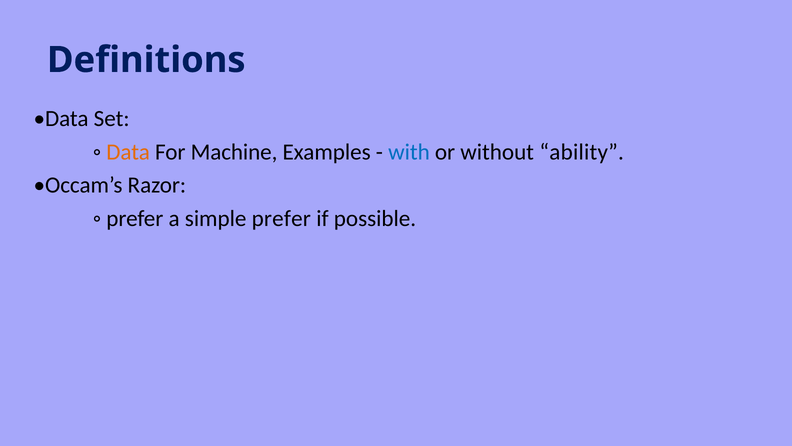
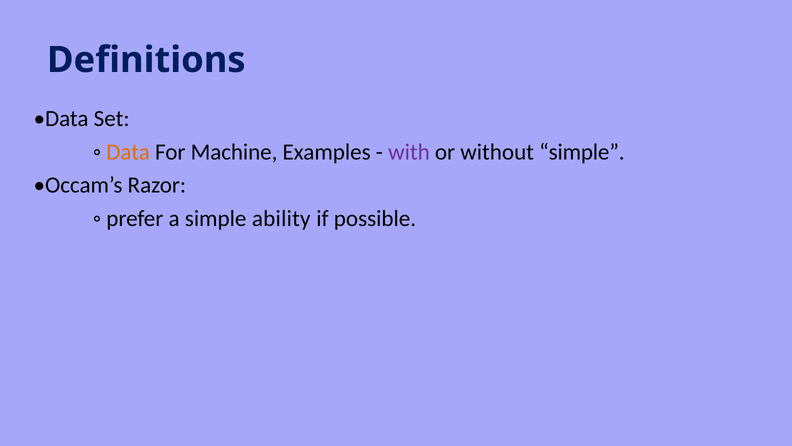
with colour: blue -> purple
without ability: ability -> simple
simple prefer: prefer -> ability
